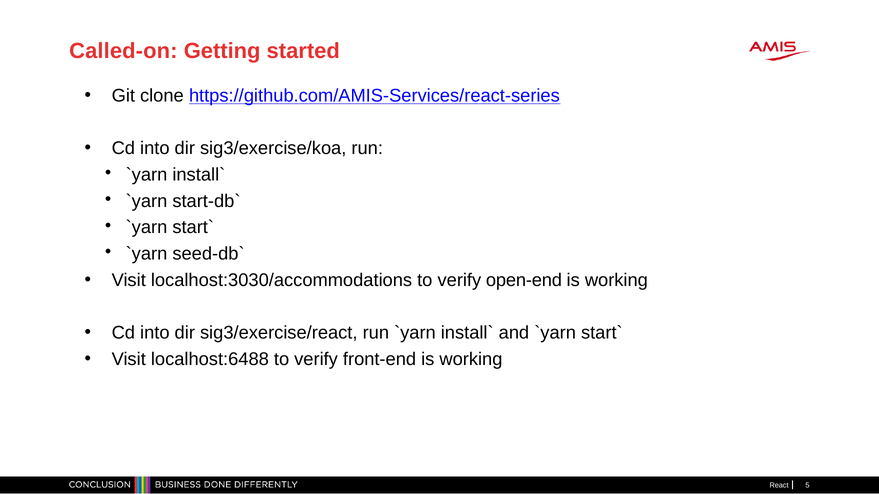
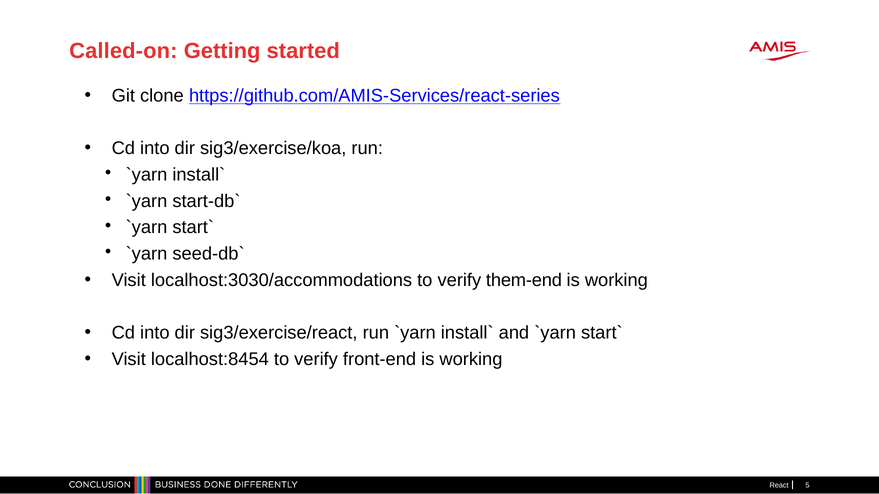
open-end: open-end -> them-end
localhost:6488: localhost:6488 -> localhost:8454
